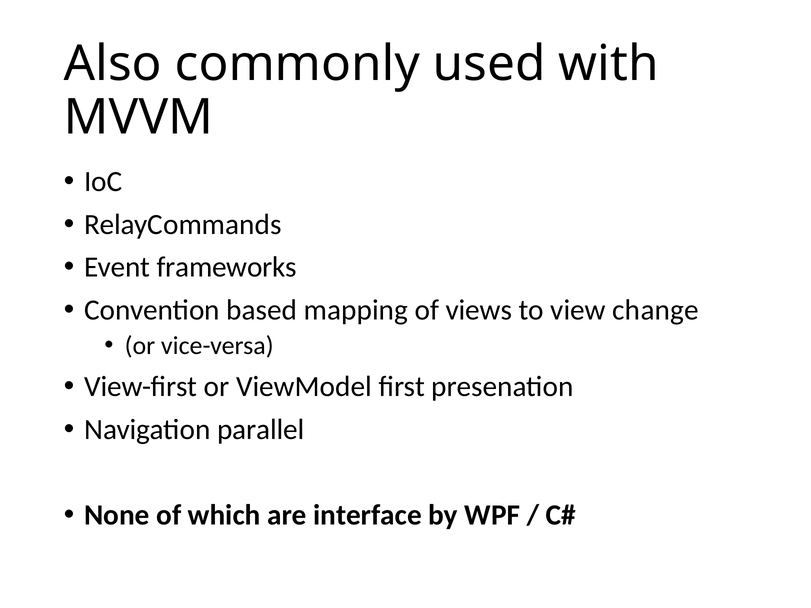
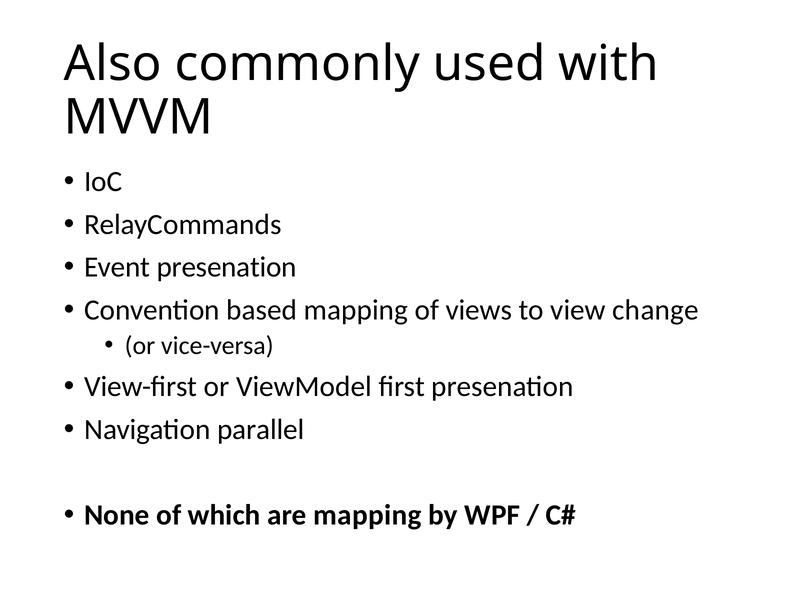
Event frameworks: frameworks -> presenation
are interface: interface -> mapping
